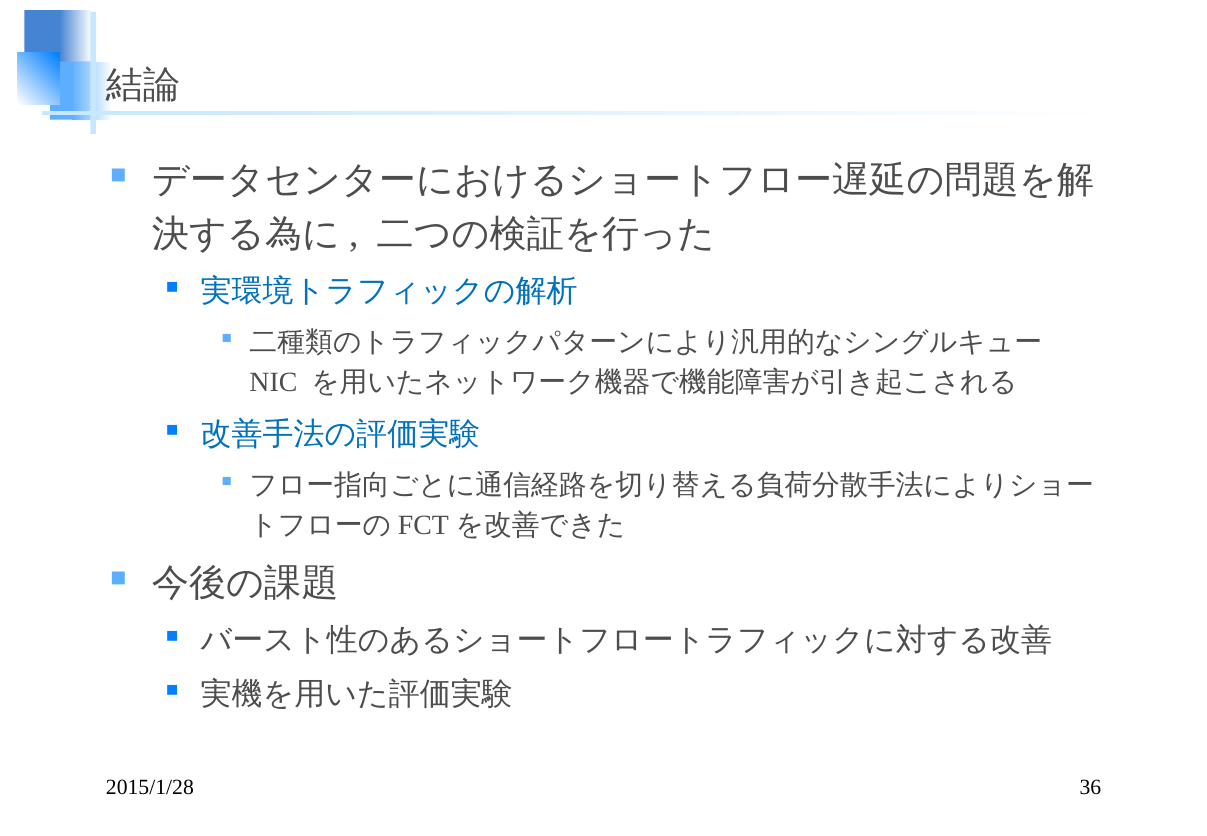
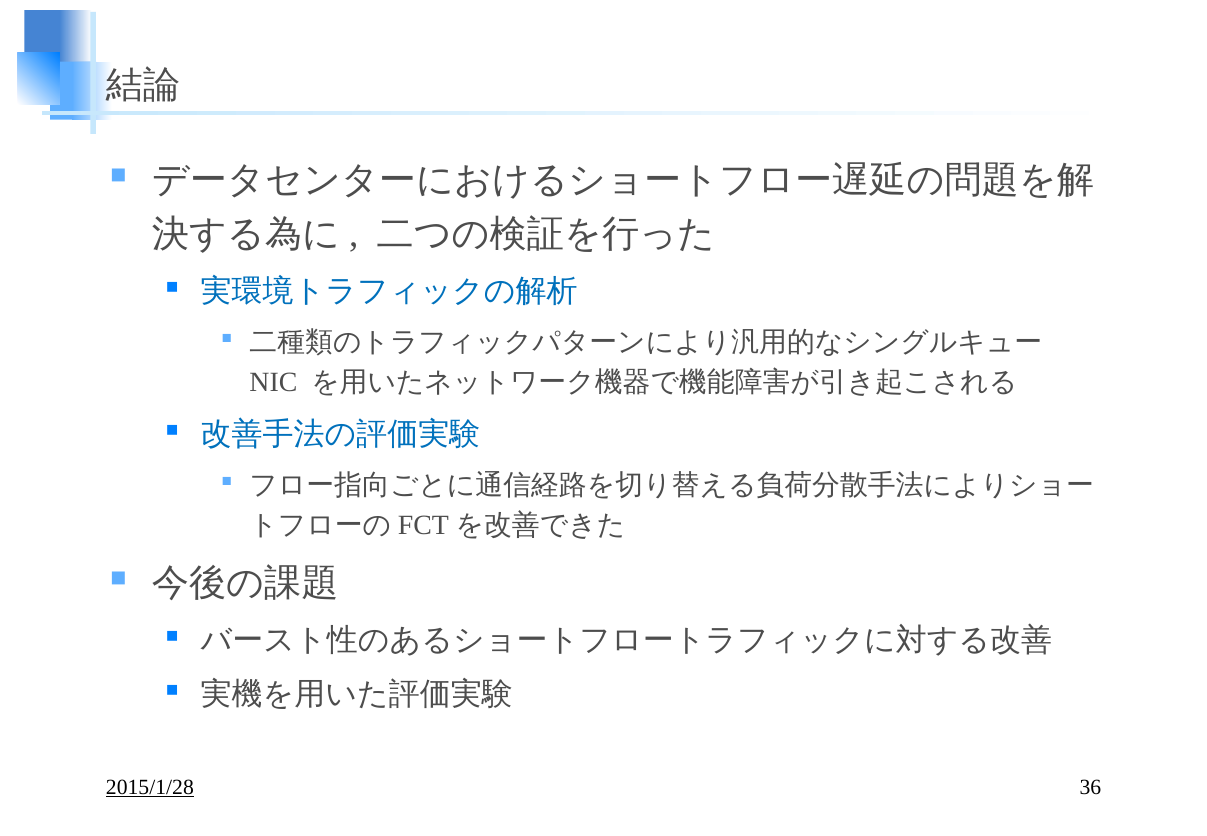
2015/1/28 underline: none -> present
